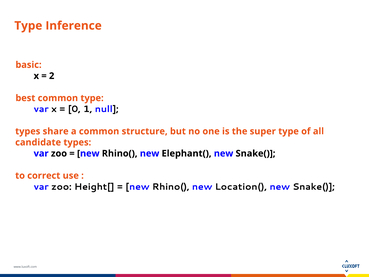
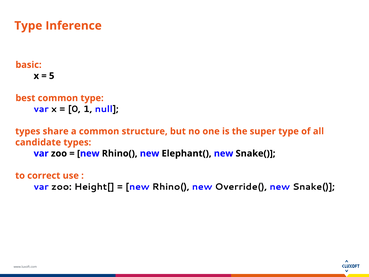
2: 2 -> 5
Location(: Location( -> Override(
